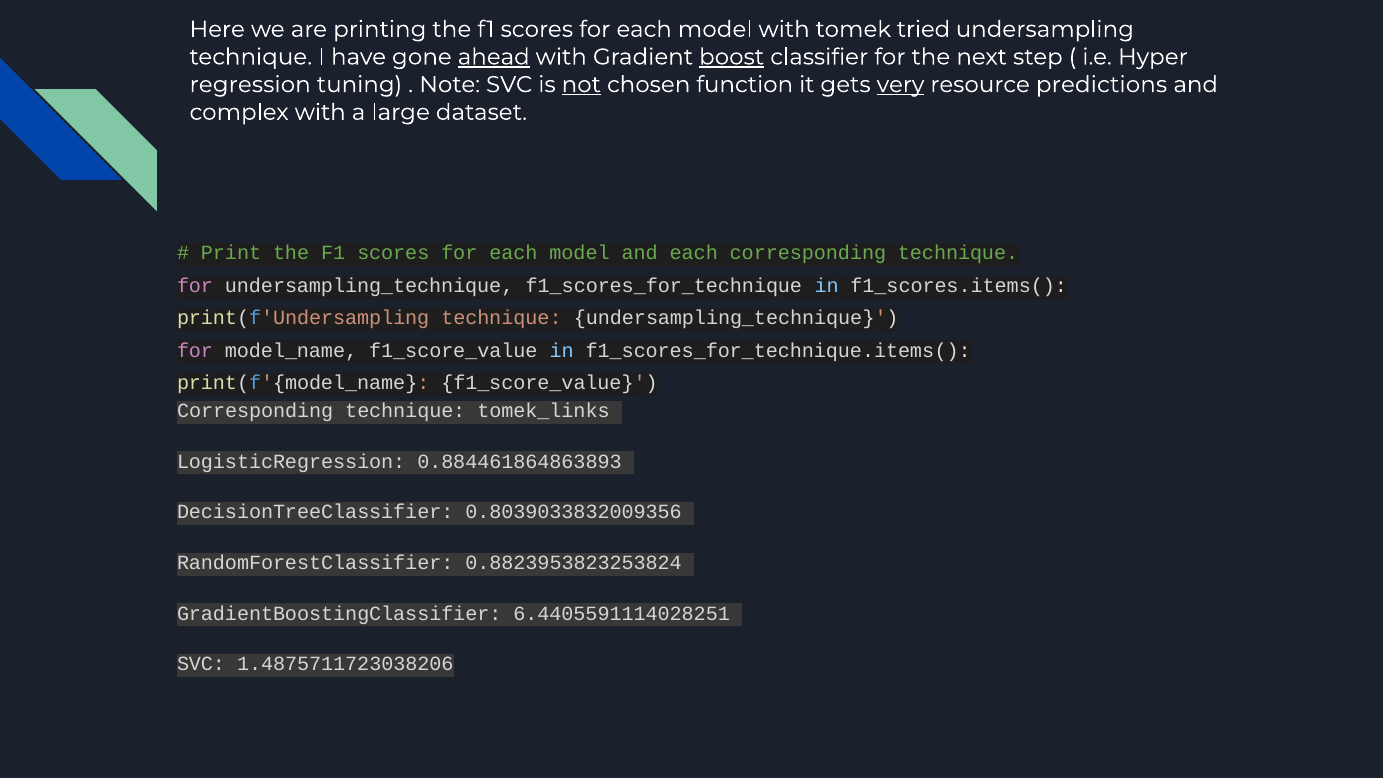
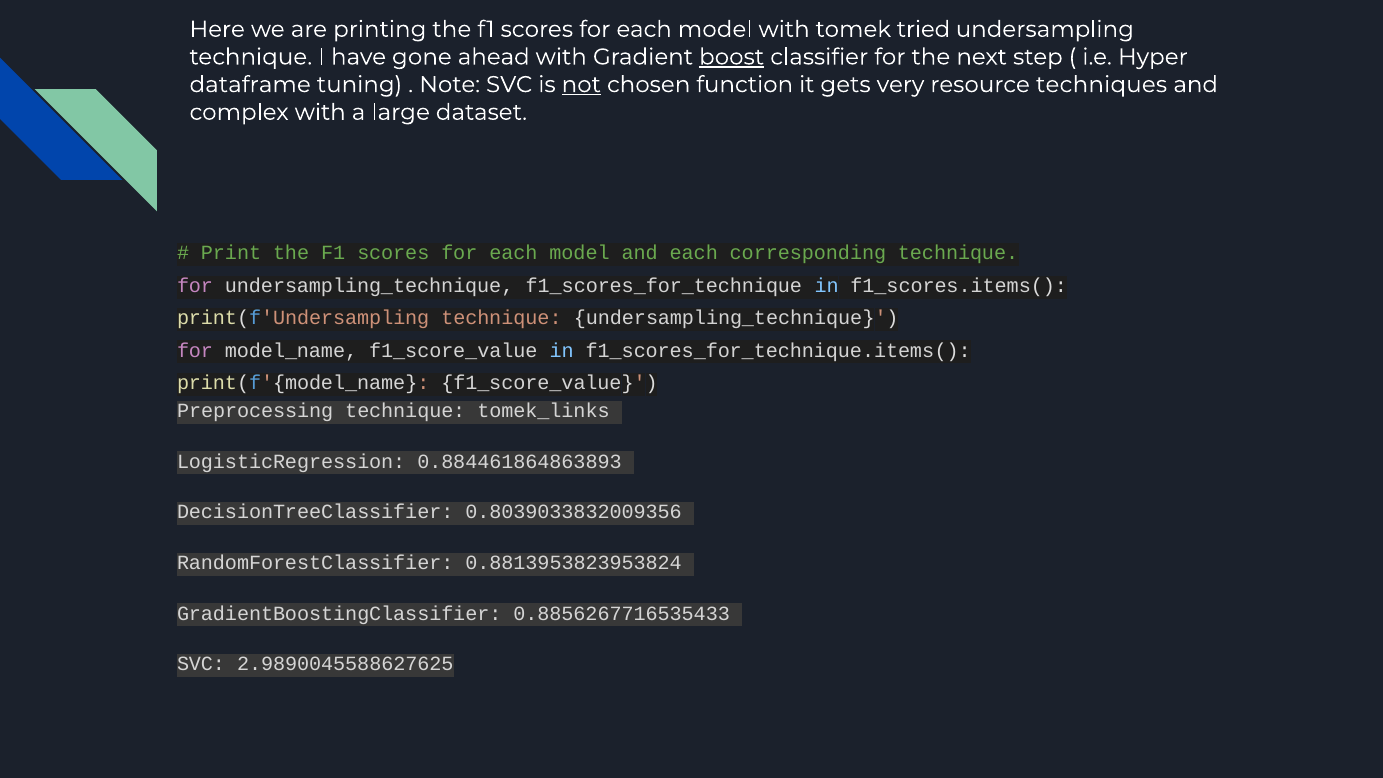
ahead underline: present -> none
regression: regression -> dataframe
very underline: present -> none
predictions: predictions -> techniques
Corresponding at (255, 411): Corresponding -> Preprocessing
0.8823953823253824: 0.8823953823253824 -> 0.8813953823953824
6.4405591114028251: 6.4405591114028251 -> 0.8856267716535433
1.4875711723038206: 1.4875711723038206 -> 2.9890045588627625
